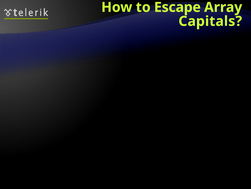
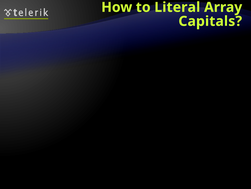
Escape: Escape -> Literal
